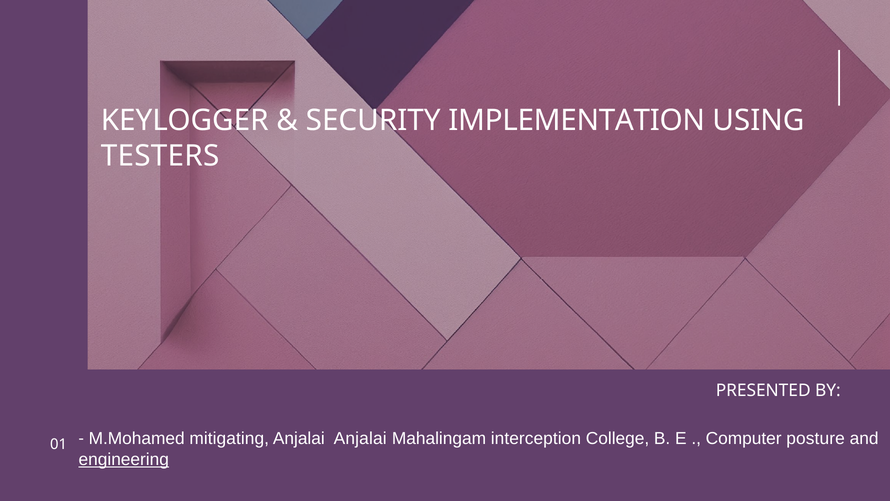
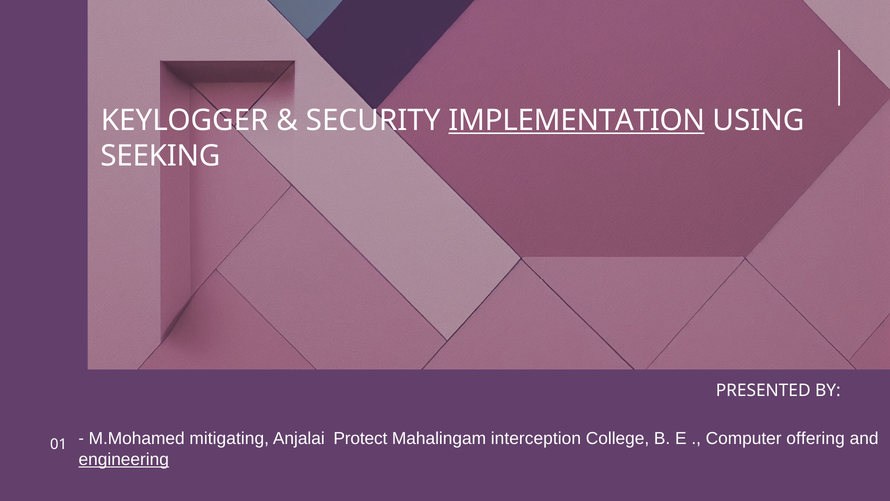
IMPLEMENTATION underline: none -> present
TESTERS: TESTERS -> SEEKING
Anjalai Anjalai: Anjalai -> Protect
posture: posture -> offering
